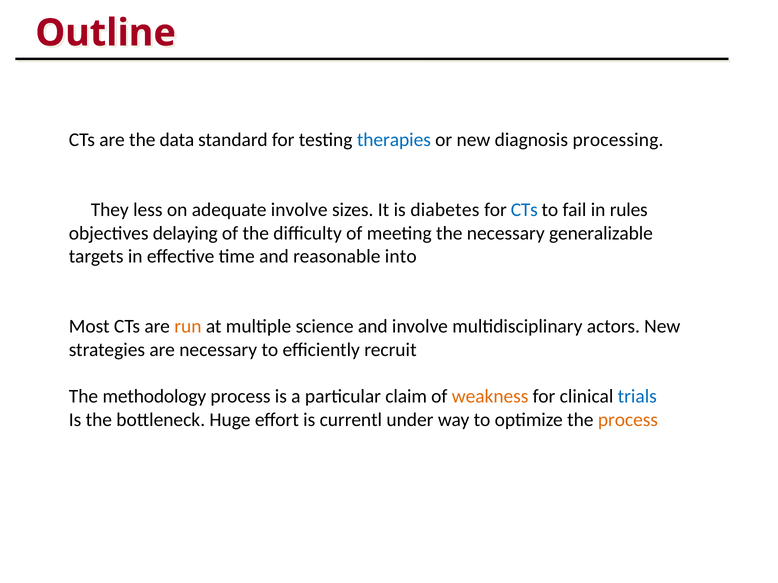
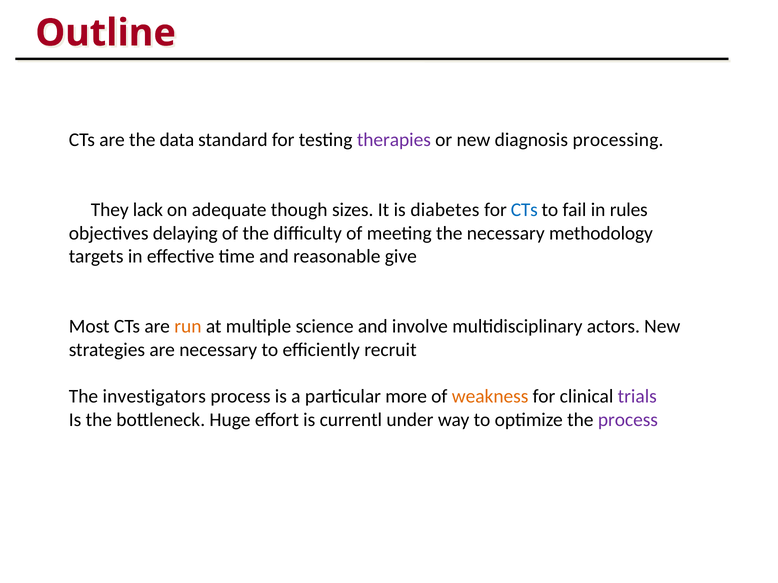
therapies colour: blue -> purple
less: less -> lack
adequate involve: involve -> though
generalizable: generalizable -> methodology
into: into -> give
methodology: methodology -> investigators
claim: claim -> more
trials colour: blue -> purple
process at (628, 420) colour: orange -> purple
